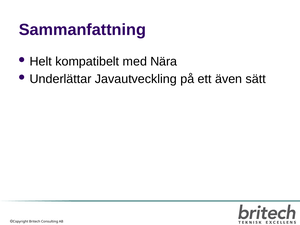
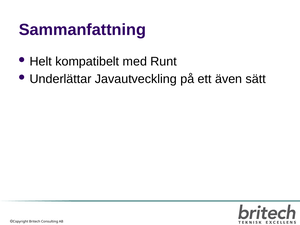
Nära: Nära -> Runt
